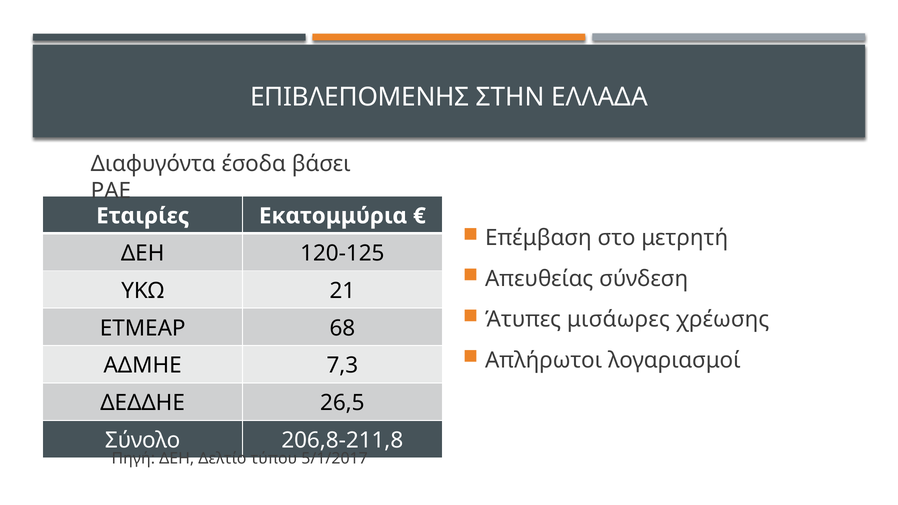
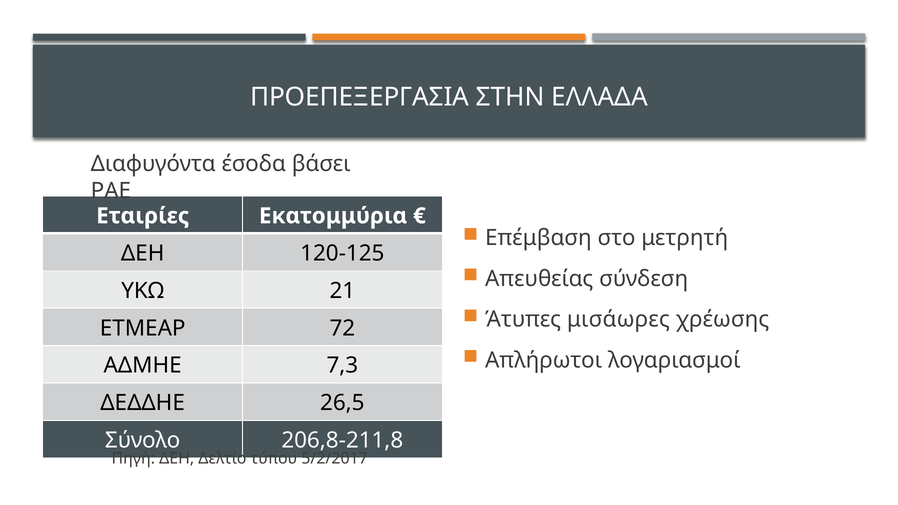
ΕΠΙΒΛΕΠΟΜΕΝΗΣ: ΕΠΙΒΛΕΠΟΜΕΝΗΣ -> ΠΡΟΕΠΕΞΕΡΓΑΣΙΑ
68: 68 -> 72
5/1/2017: 5/1/2017 -> 5/2/2017
